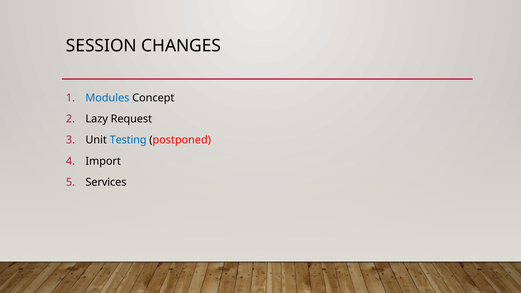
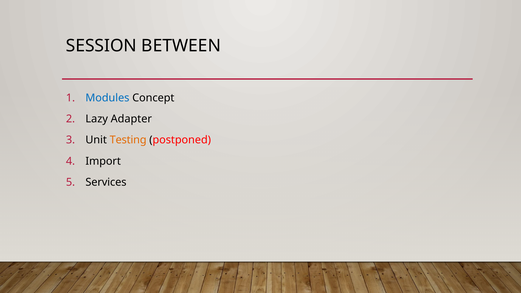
CHANGES: CHANGES -> BETWEEN
Request: Request -> Adapter
Testing colour: blue -> orange
